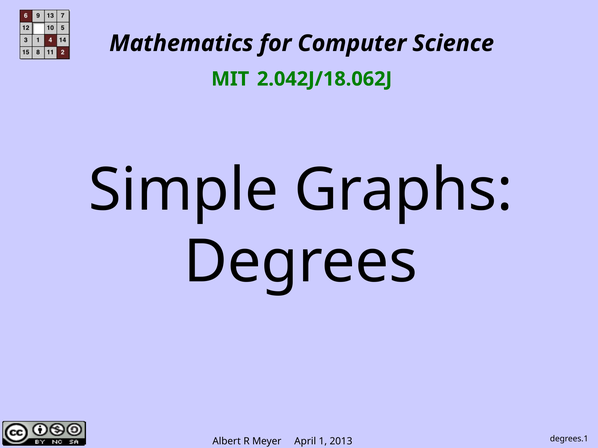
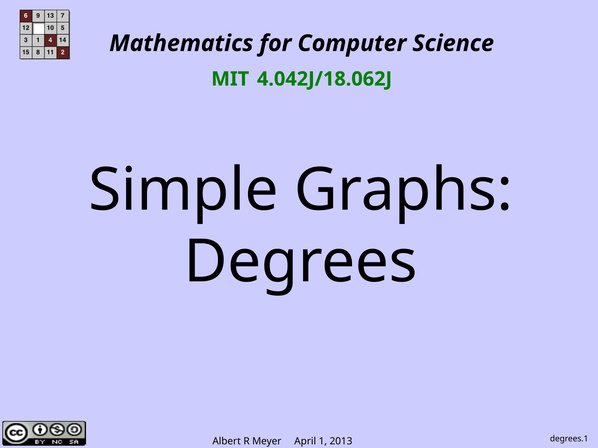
2.042J/18.062J: 2.042J/18.062J -> 4.042J/18.062J
